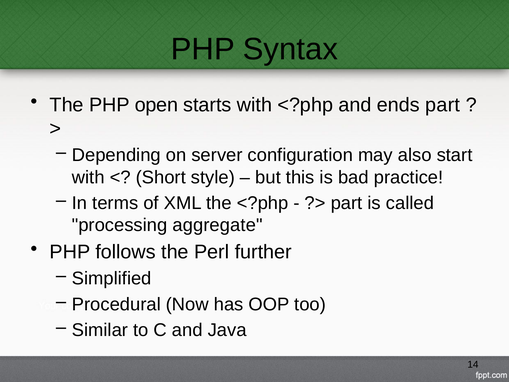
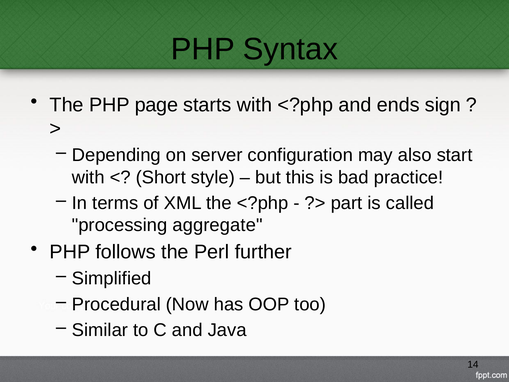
open: open -> page
ends part: part -> sign
